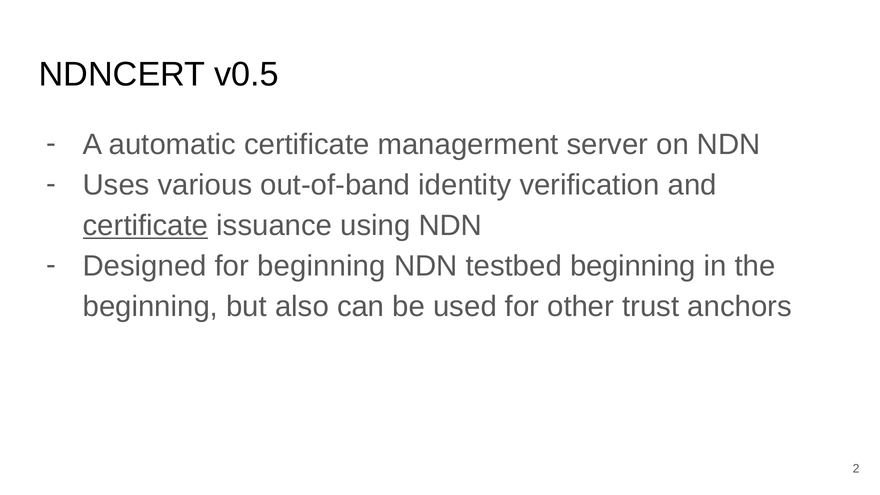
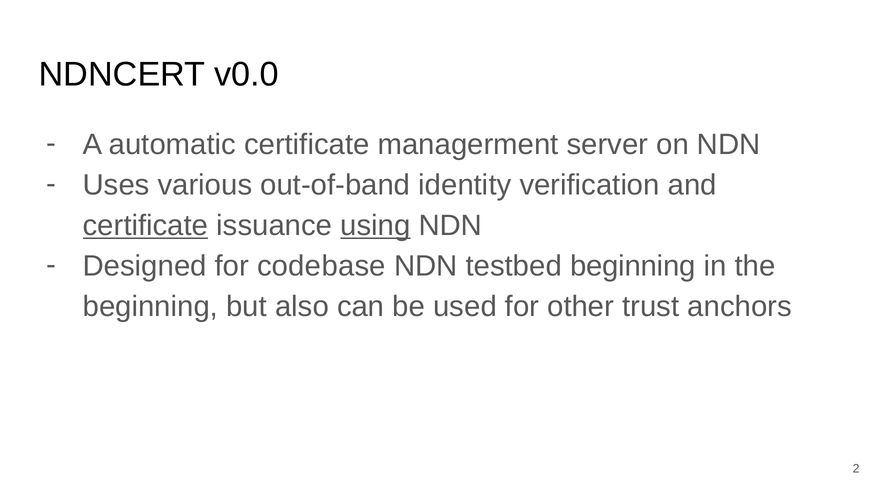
v0.5: v0.5 -> v0.0
using underline: none -> present
for beginning: beginning -> codebase
